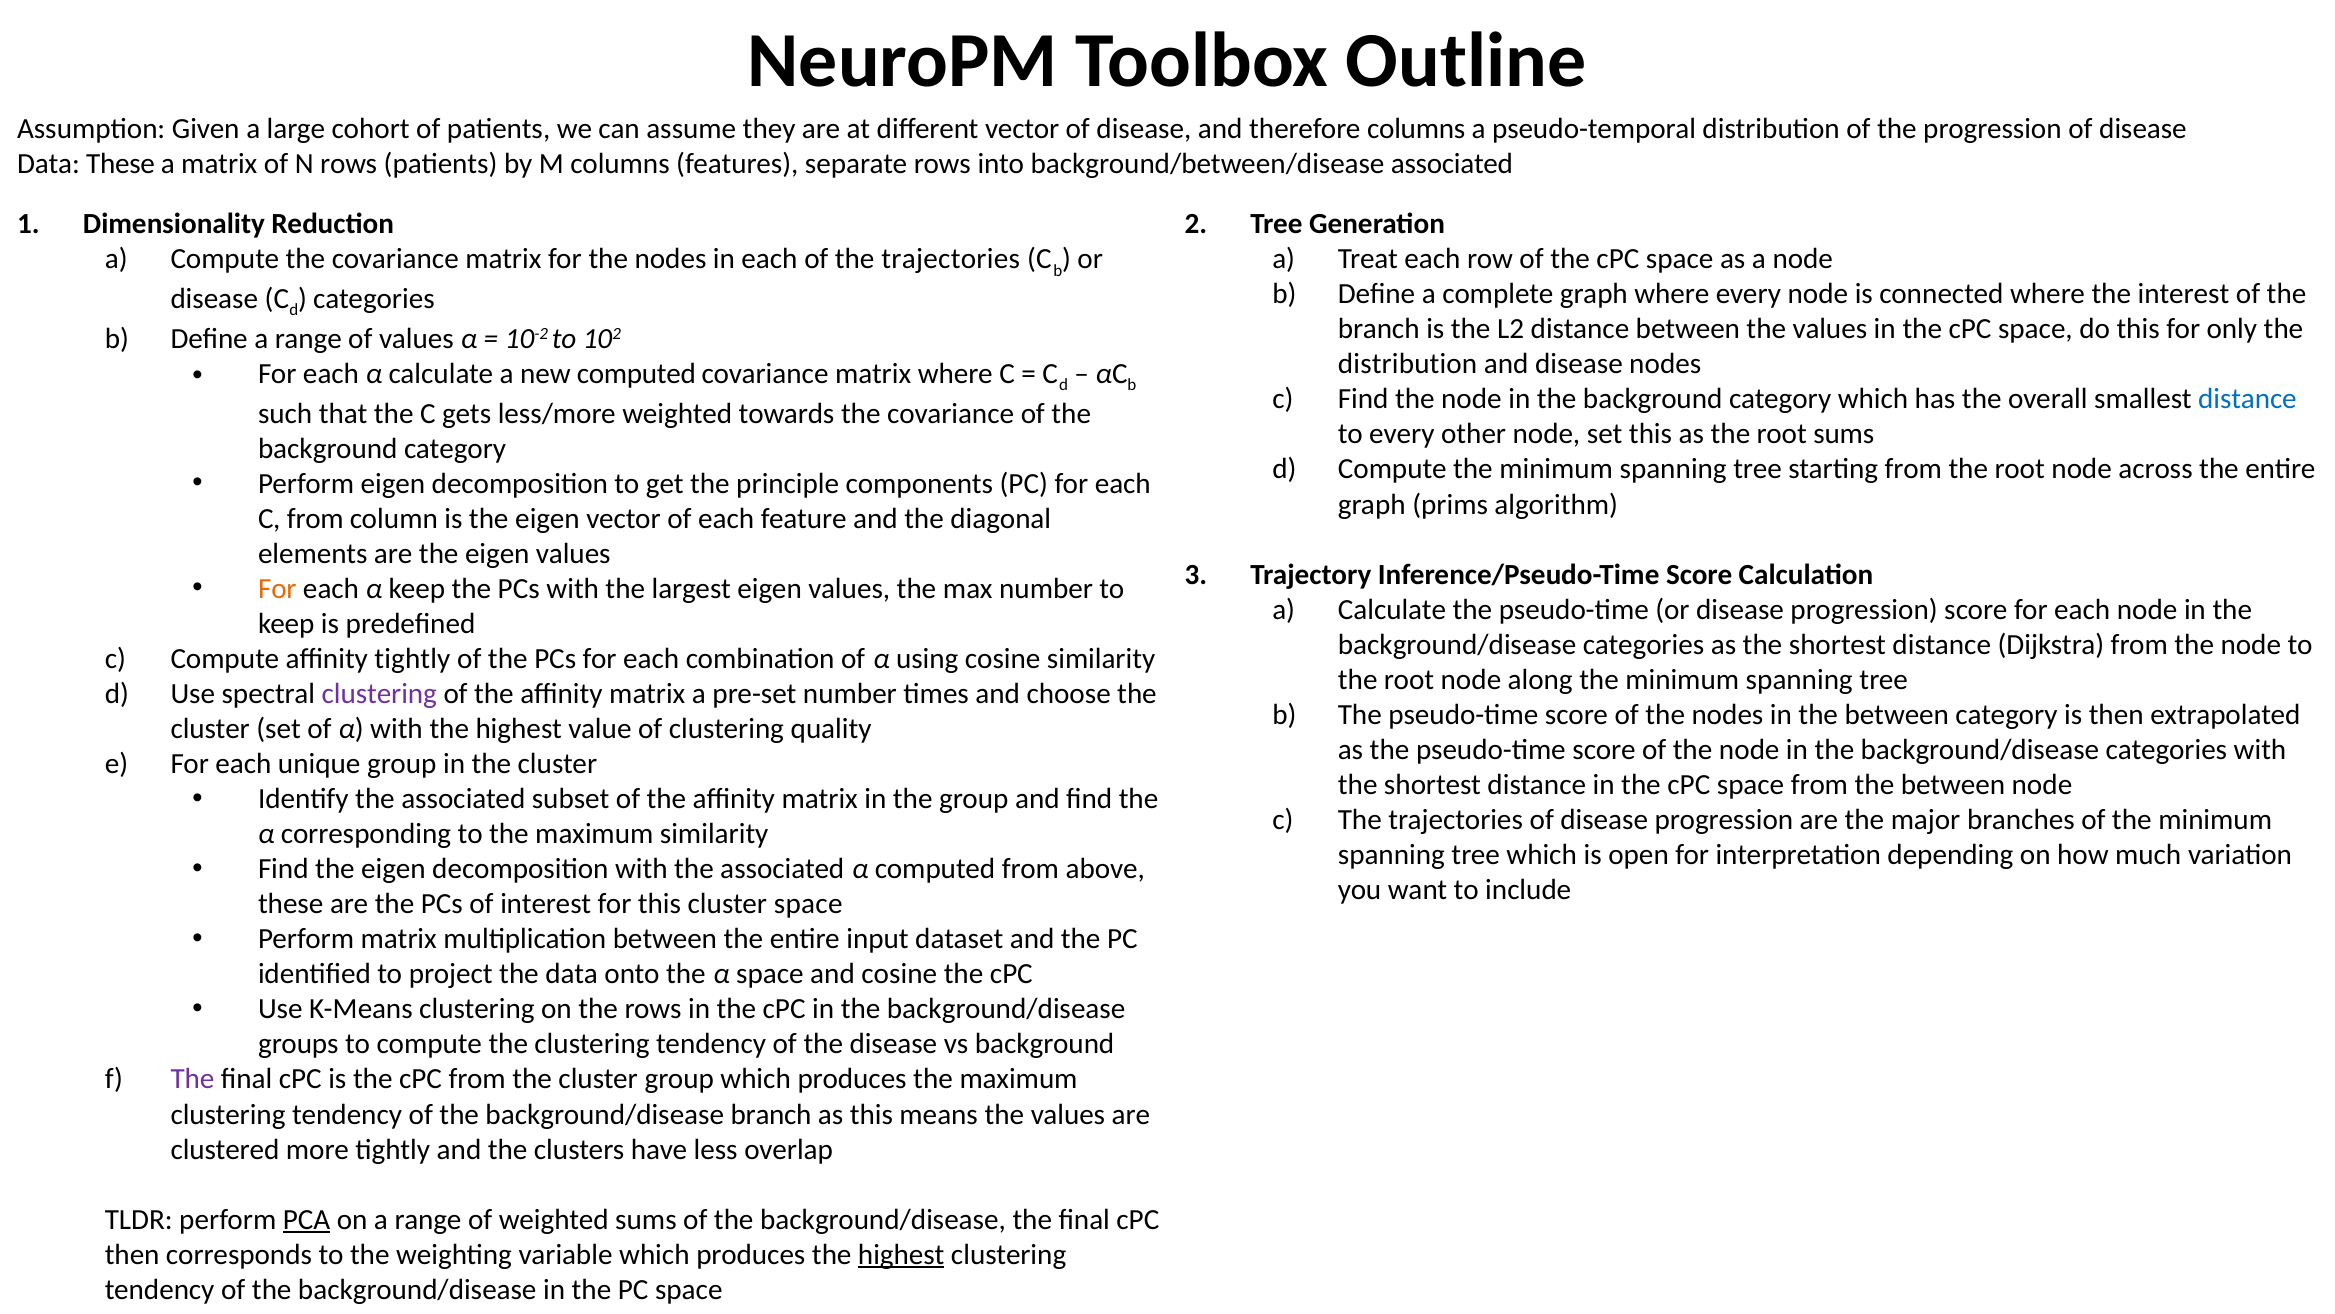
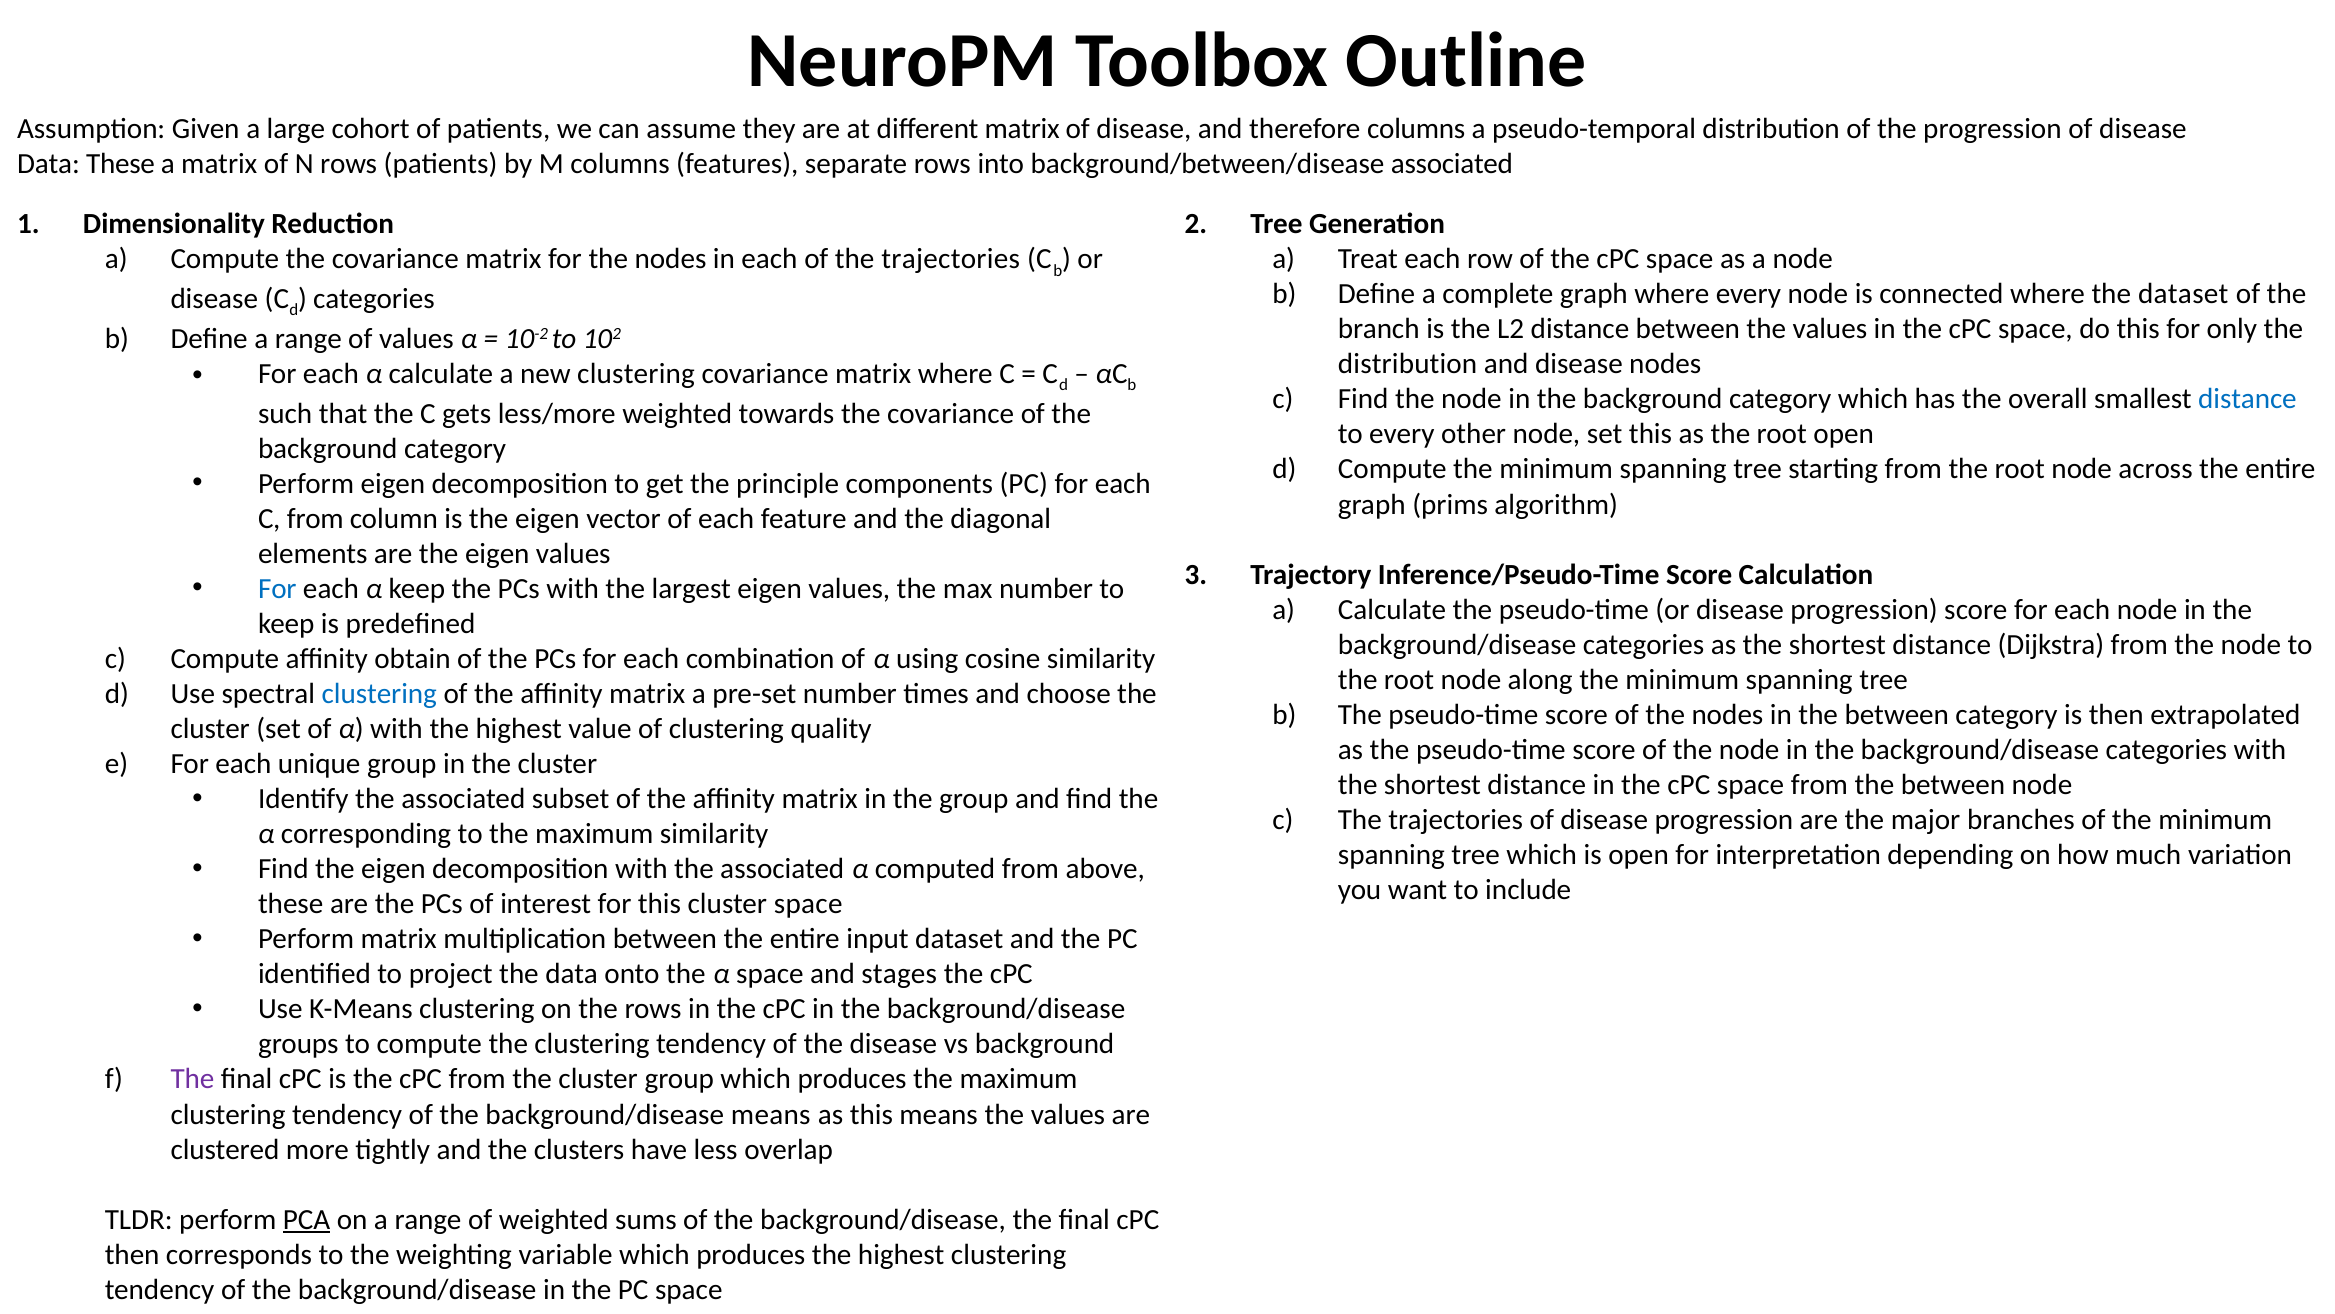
different vector: vector -> matrix
the interest: interest -> dataset
new computed: computed -> clustering
root sums: sums -> open
For at (277, 589) colour: orange -> blue
affinity tightly: tightly -> obtain
clustering at (379, 694) colour: purple -> blue
and cosine: cosine -> stages
background/disease branch: branch -> means
highest at (901, 1254) underline: present -> none
